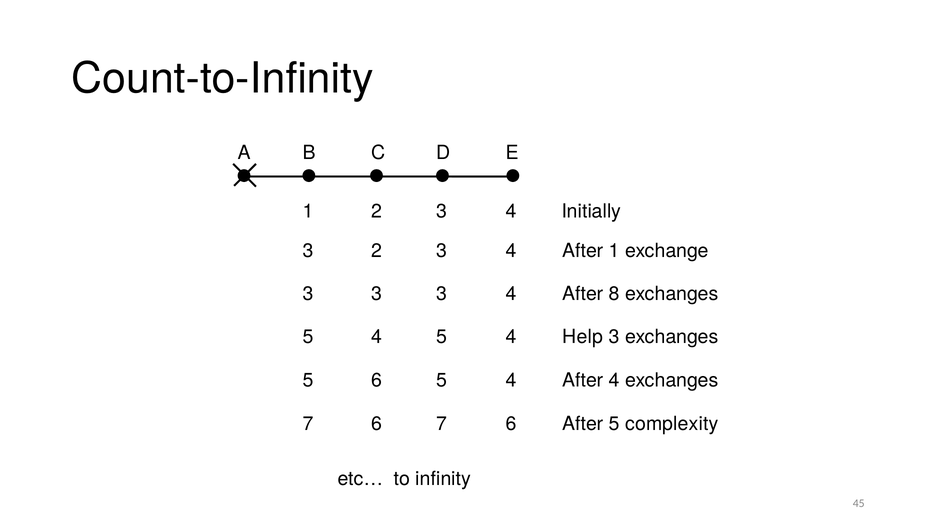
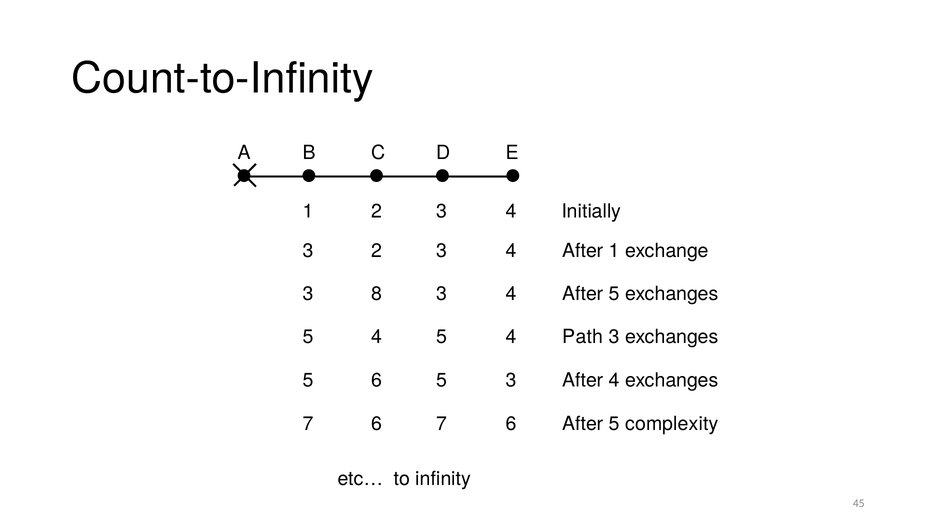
3 at (377, 294): 3 -> 8
8 at (614, 294): 8 -> 5
Help: Help -> Path
6 5 4: 4 -> 3
